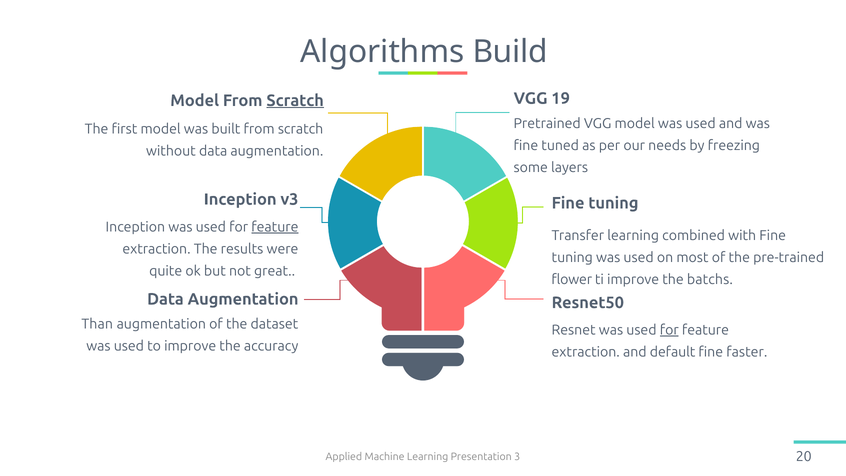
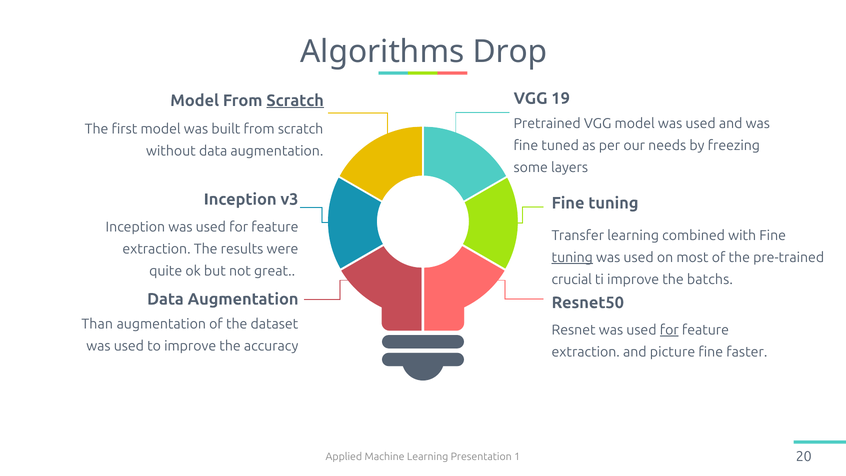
Build: Build -> Drop
feature at (275, 227) underline: present -> none
tuning at (572, 257) underline: none -> present
flower: flower -> crucial
default: default -> picture
3: 3 -> 1
